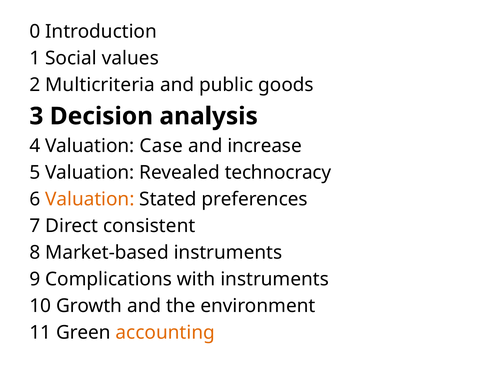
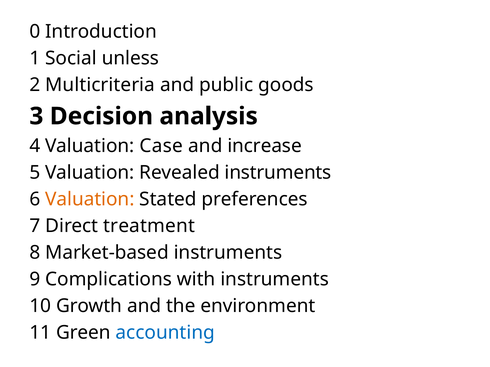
values: values -> unless
Revealed technocracy: technocracy -> instruments
consistent: consistent -> treatment
accounting colour: orange -> blue
